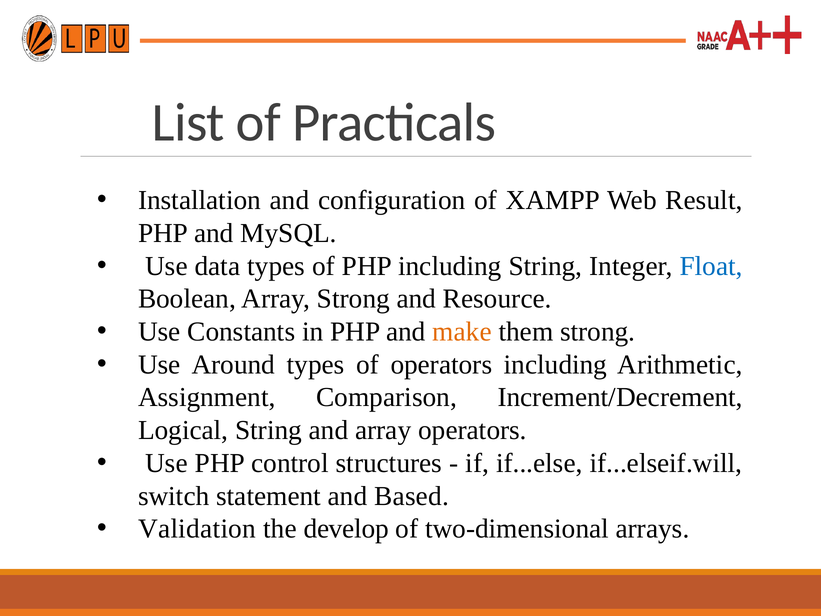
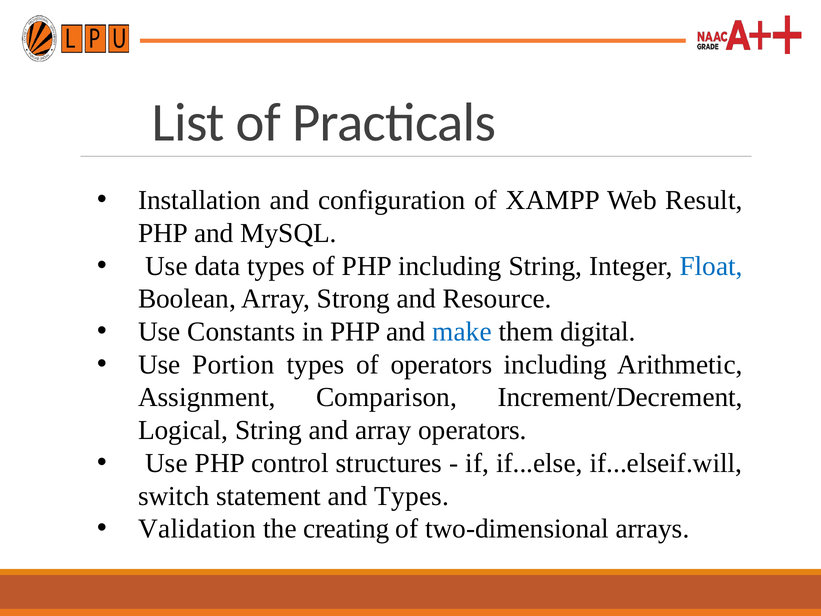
make colour: orange -> blue
them strong: strong -> digital
Around: Around -> Portion
and Based: Based -> Types
develop: develop -> creating
